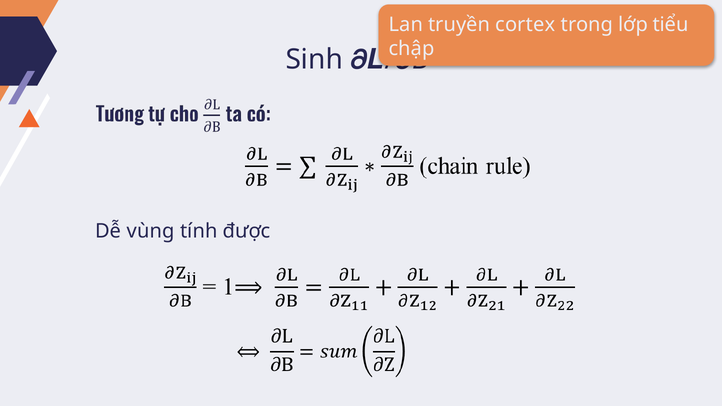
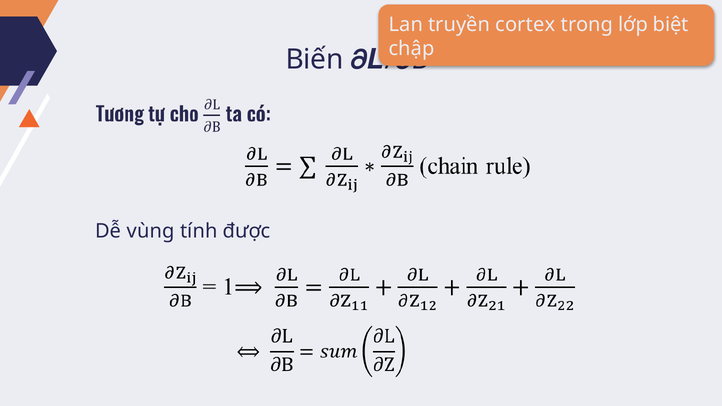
tiểu: tiểu -> biệt
Sinh: Sinh -> Biến
